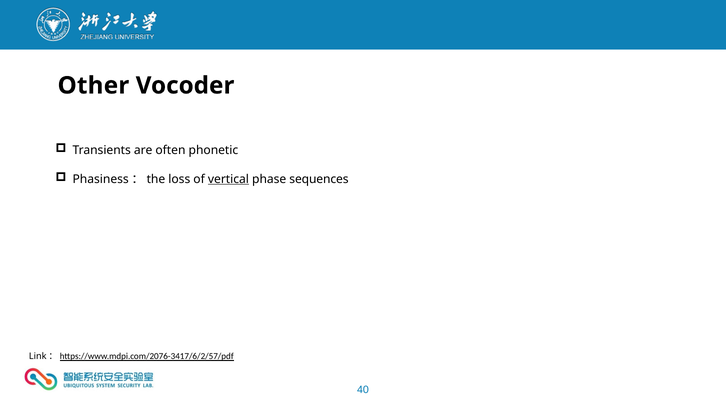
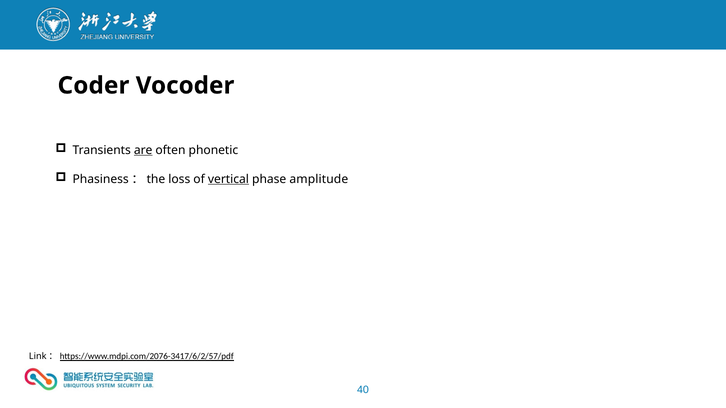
Other: Other -> Coder
are underline: none -> present
sequences: sequences -> amplitude
